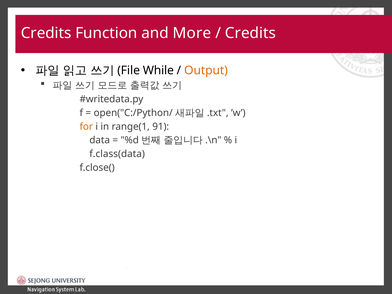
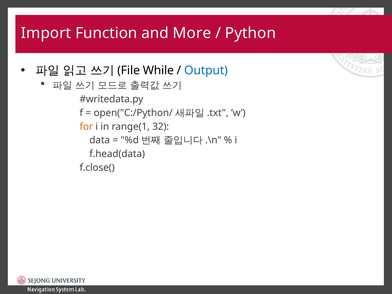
Credits at (46, 33): Credits -> Import
Credits at (250, 33): Credits -> Python
Output colour: orange -> blue
91: 91 -> 32
f.class(data: f.class(data -> f.head(data
